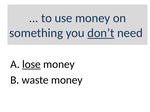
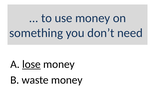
don’t underline: present -> none
